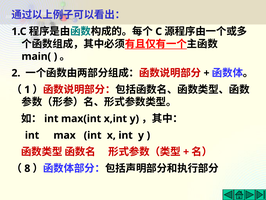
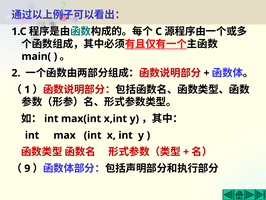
8: 8 -> 9
